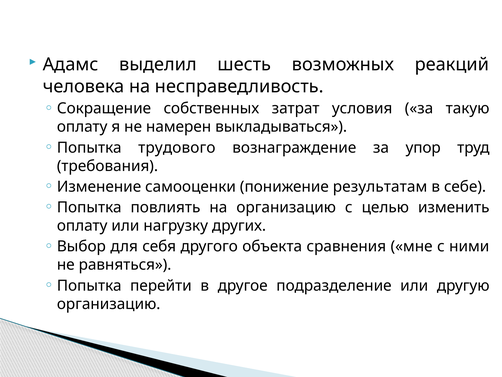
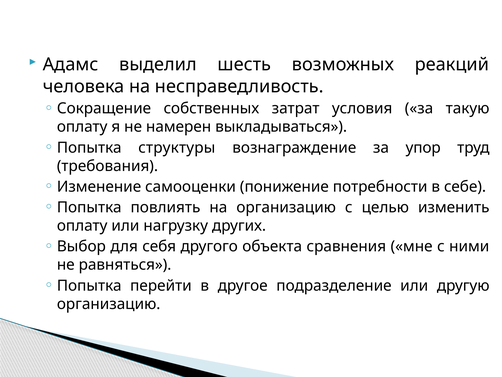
трудового: трудового -> структуры
результатам: результатам -> потребности
